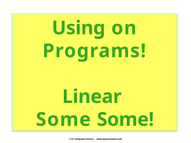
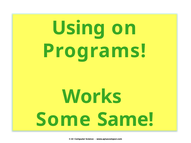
Linear: Linear -> Works
Some Some: Some -> Same
